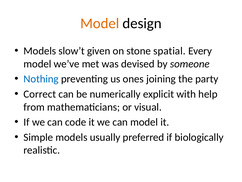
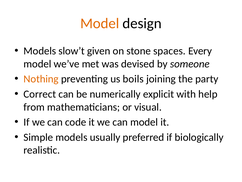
spatial: spatial -> spaces
Nothing colour: blue -> orange
ones: ones -> boils
